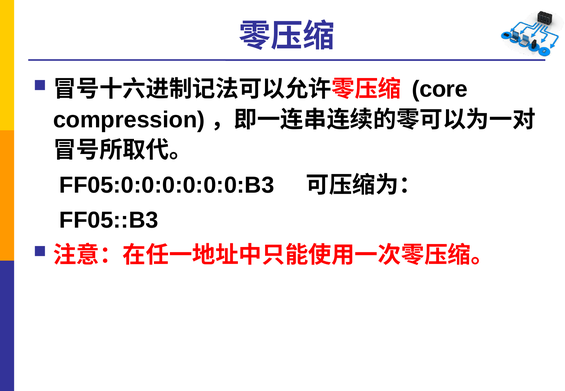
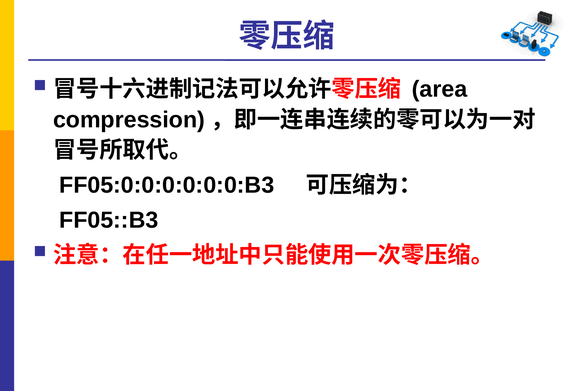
core: core -> area
